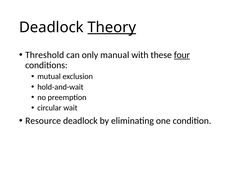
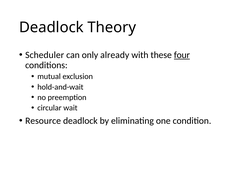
Theory underline: present -> none
Threshold: Threshold -> Scheduler
manual: manual -> already
